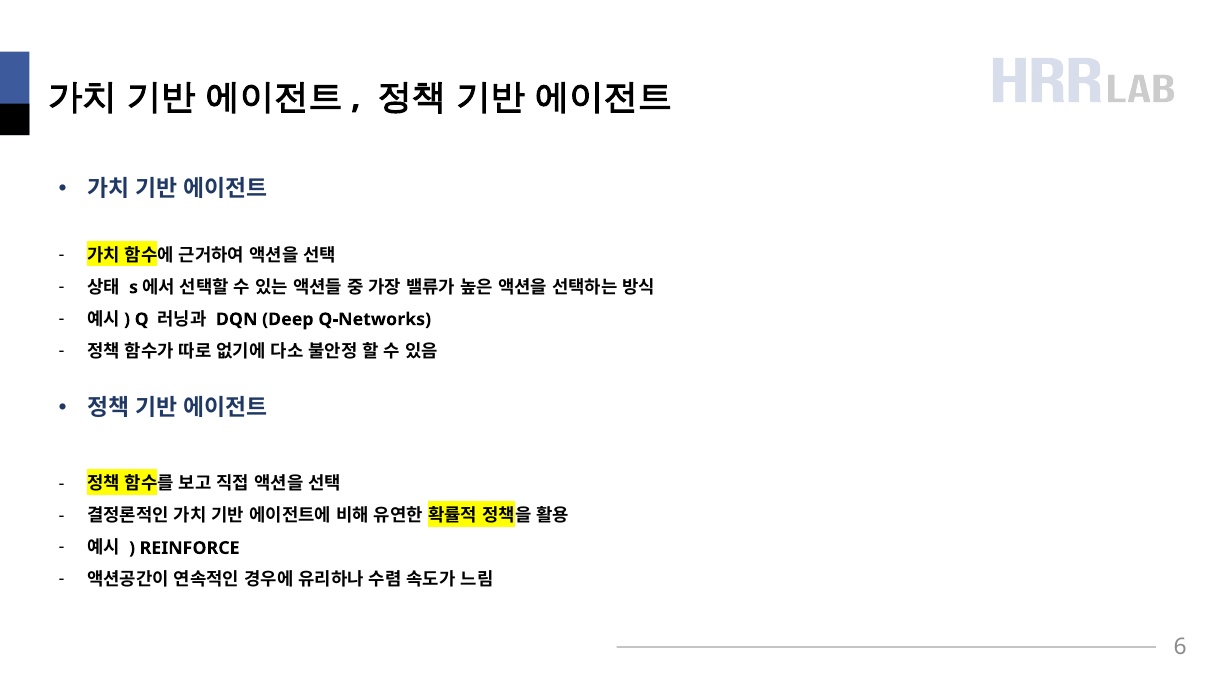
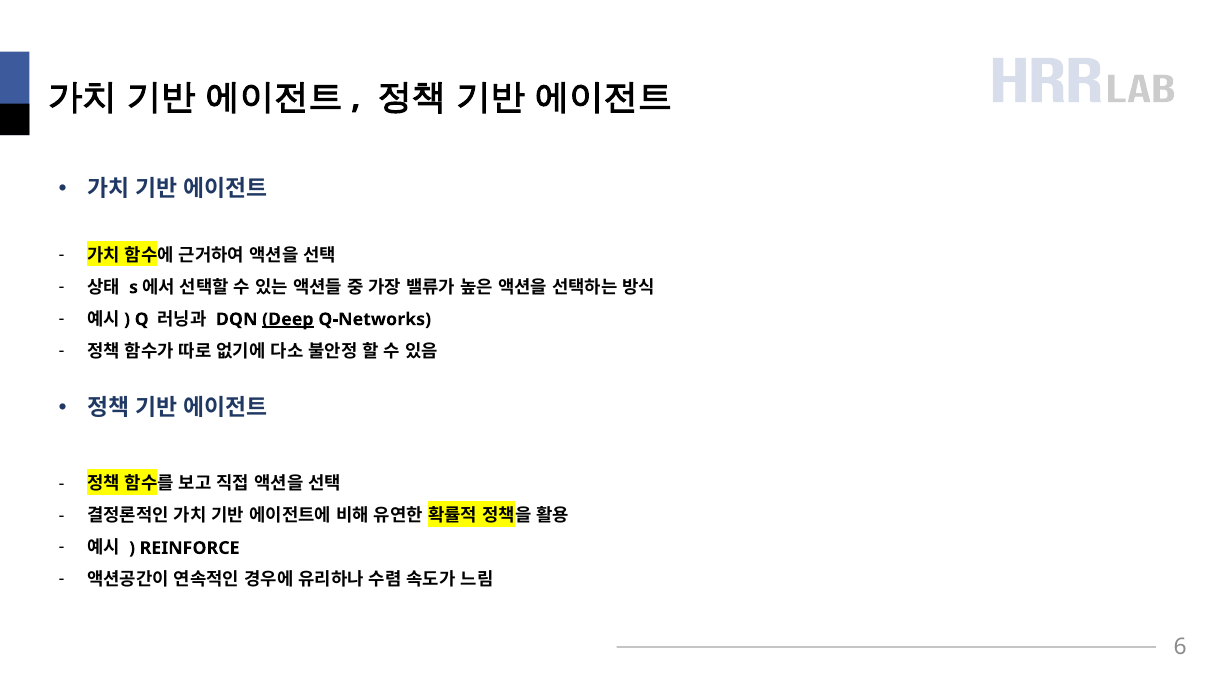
Deep underline: none -> present
